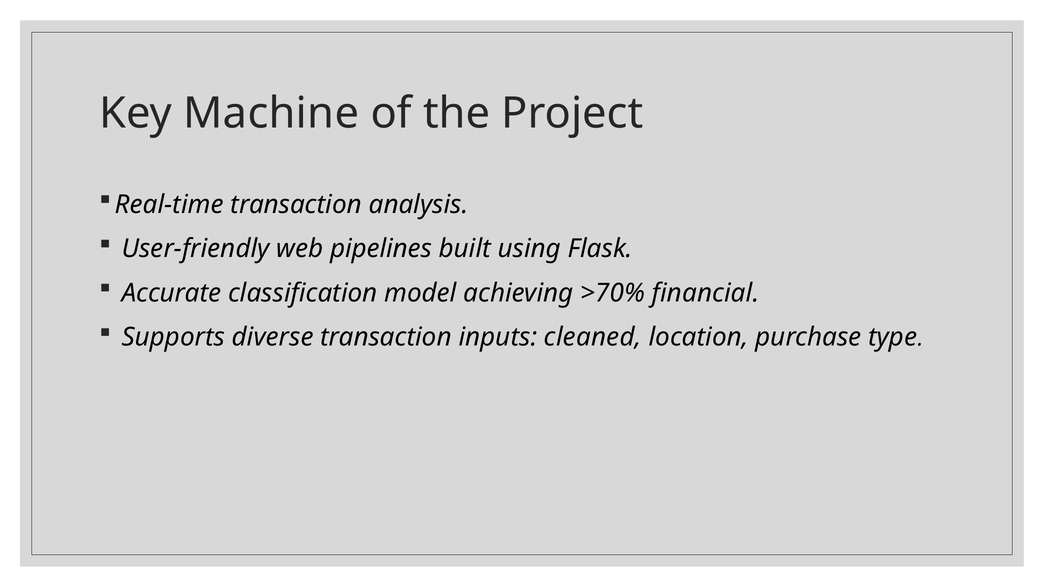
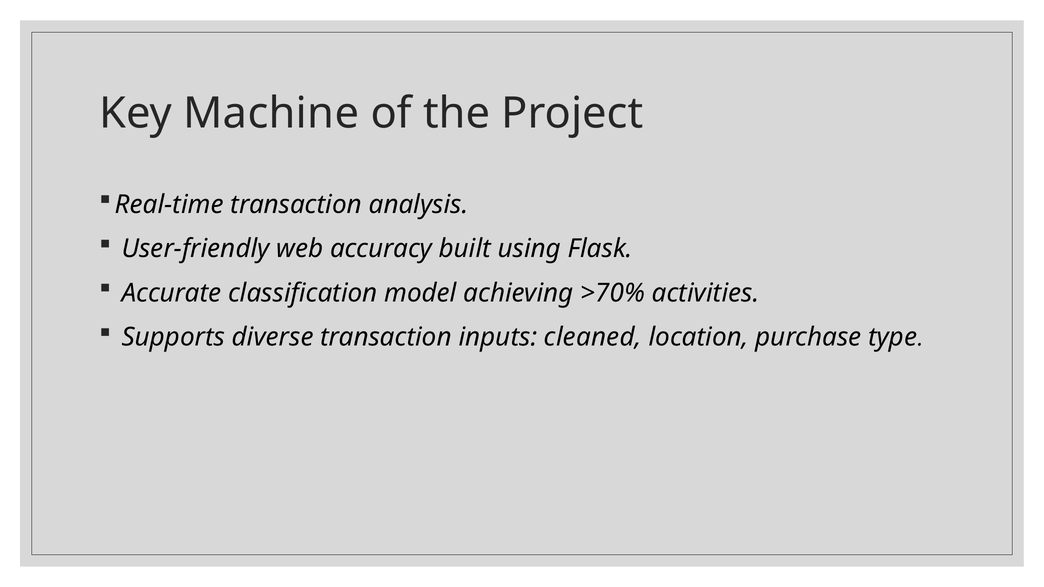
pipelines: pipelines -> accuracy
financial: financial -> activities
